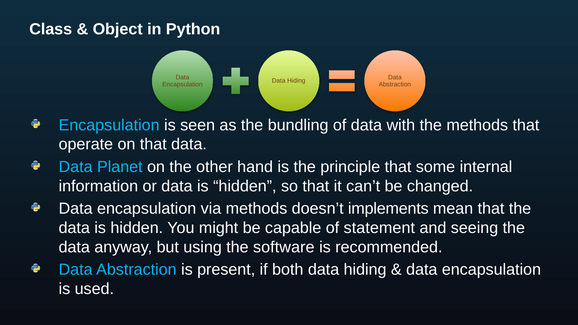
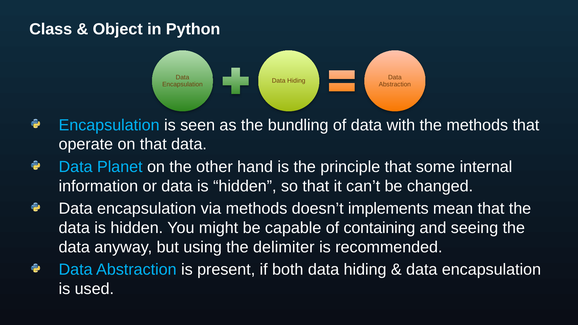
statement: statement -> containing
software: software -> delimiter
